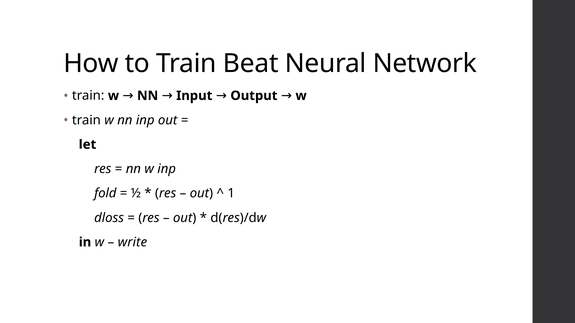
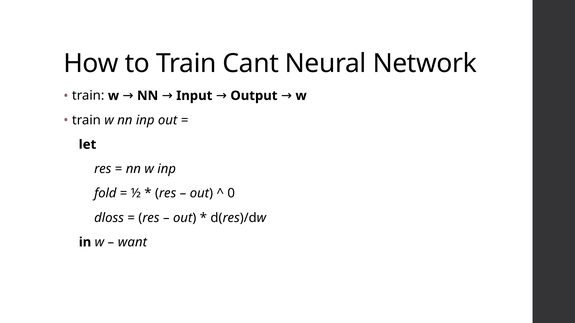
Beat: Beat -> Cant
1: 1 -> 0
write: write -> want
